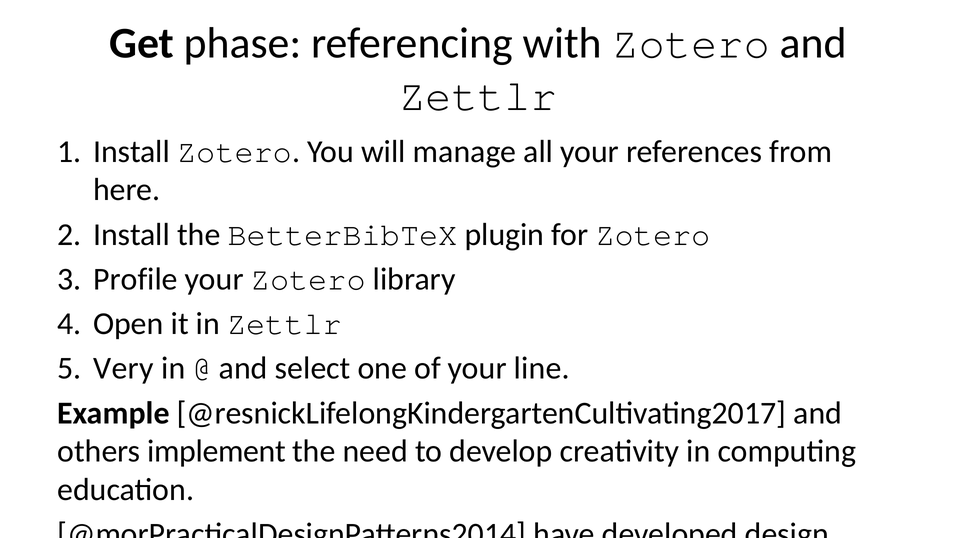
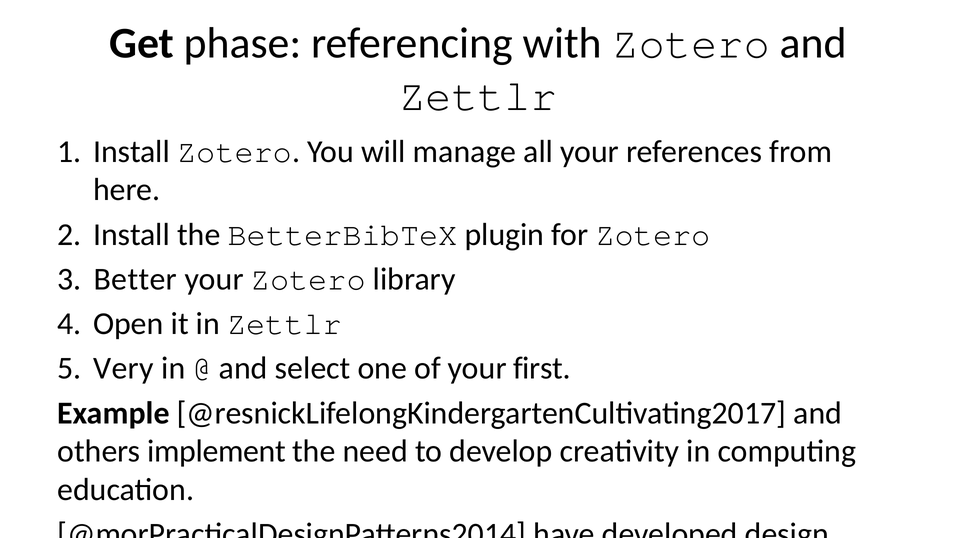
Profile: Profile -> Better
line: line -> first
